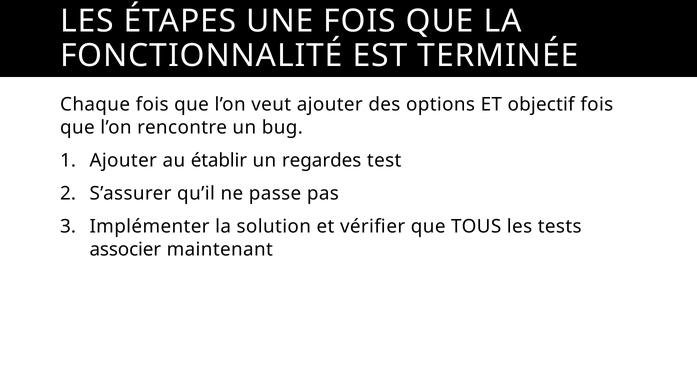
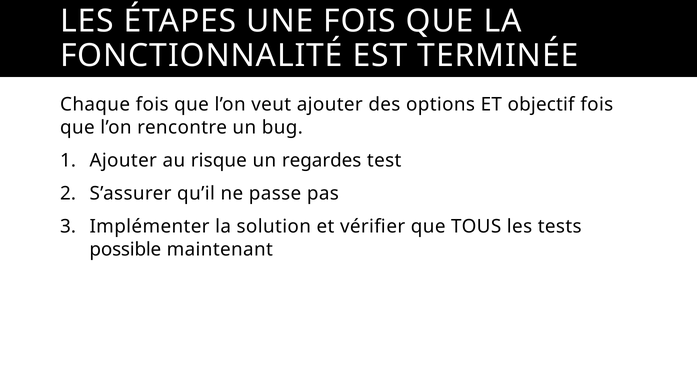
établir: établir -> risque
associer: associer -> possible
